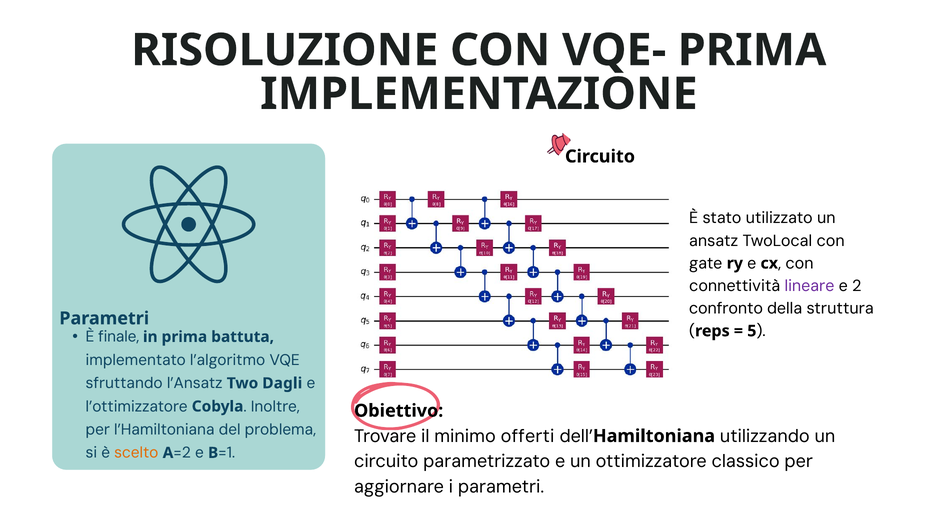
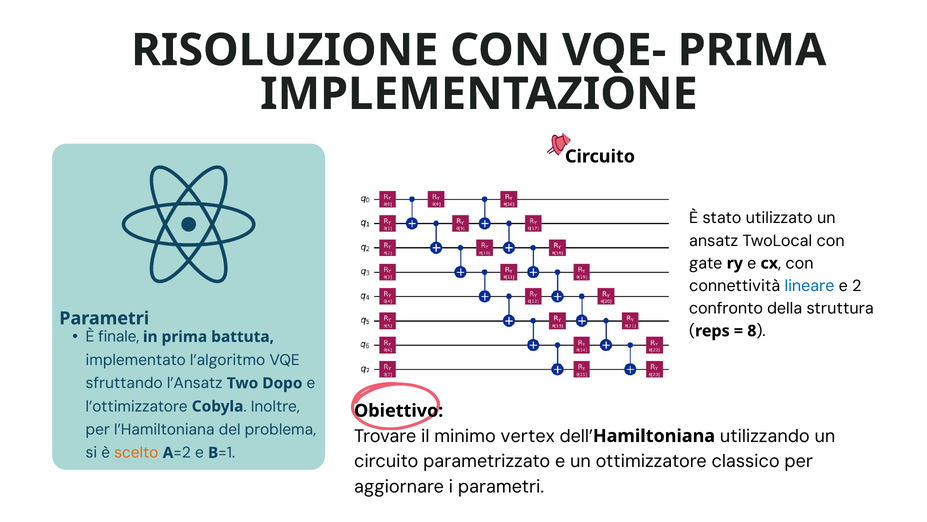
lineare colour: purple -> blue
5: 5 -> 8
Dagli: Dagli -> Dopo
offerti: offerti -> vertex
